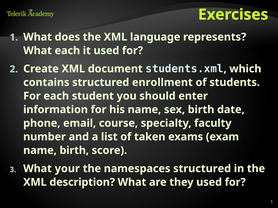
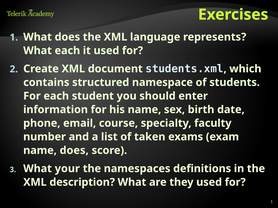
enrollment: enrollment -> namespace
name birth: birth -> does
namespaces structured: structured -> definitions
